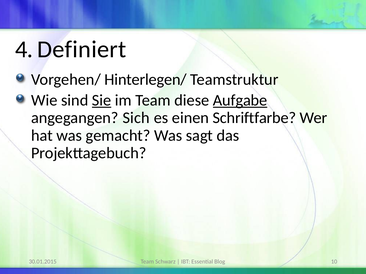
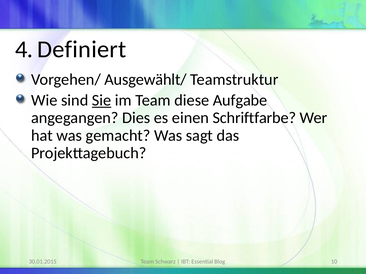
Hinterlegen/: Hinterlegen/ -> Ausgewählt/
Aufgabe underline: present -> none
Sich: Sich -> Dies
